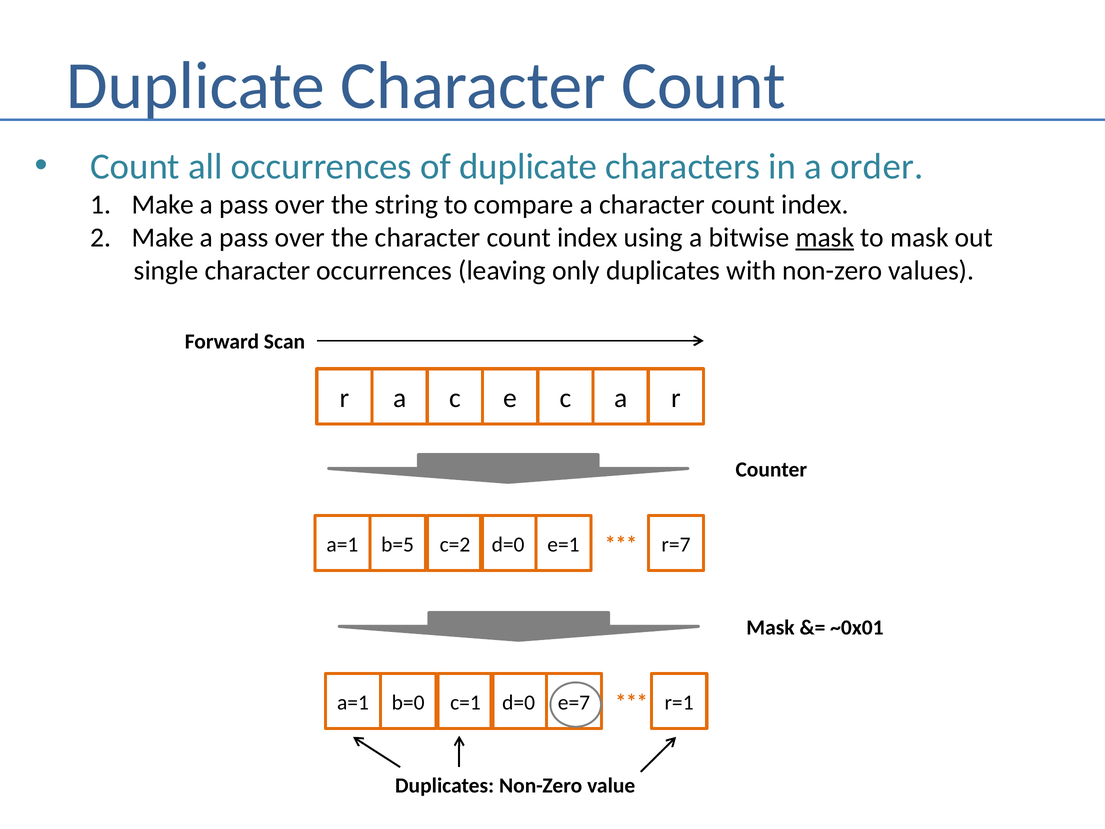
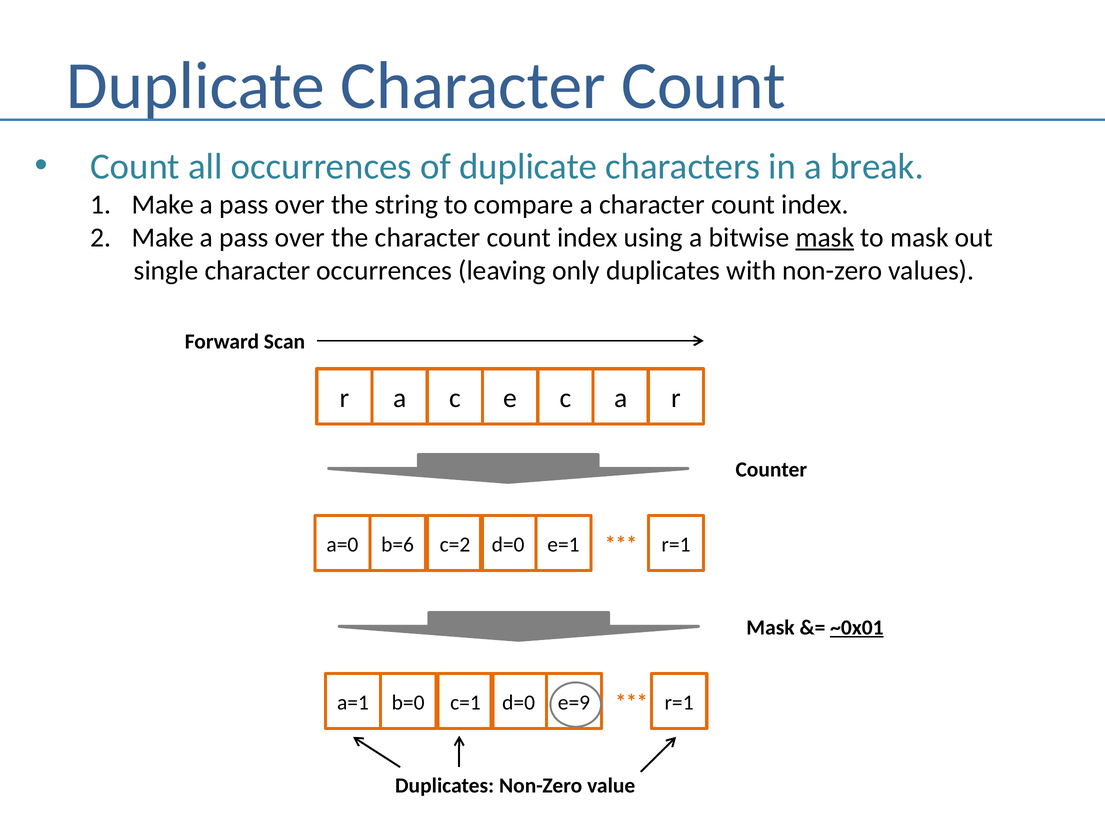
order: order -> break
a=1 at (342, 544): a=1 -> a=0
b=5: b=5 -> b=6
r=7 at (676, 544): r=7 -> r=1
~0x01 underline: none -> present
e=7: e=7 -> e=9
